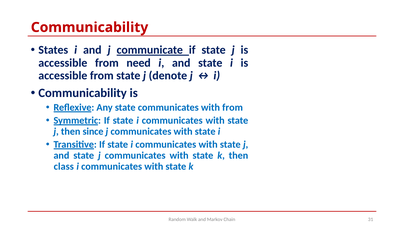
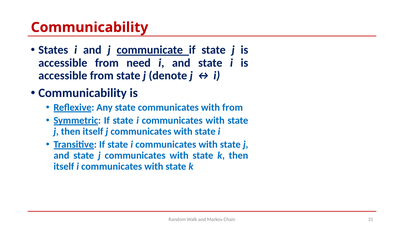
j then since: since -> itself
class at (64, 166): class -> itself
